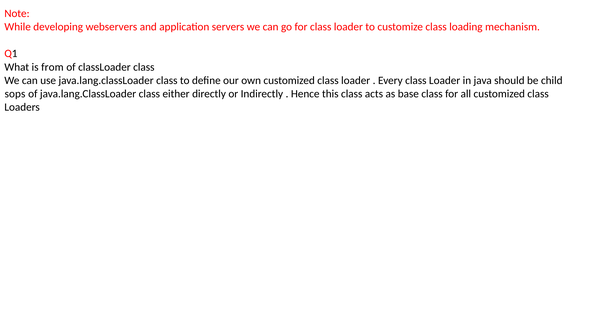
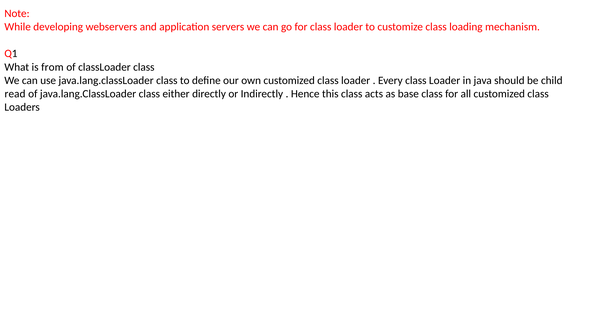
sops: sops -> read
